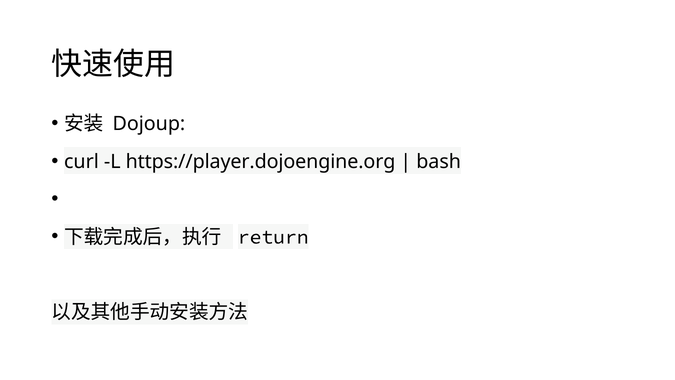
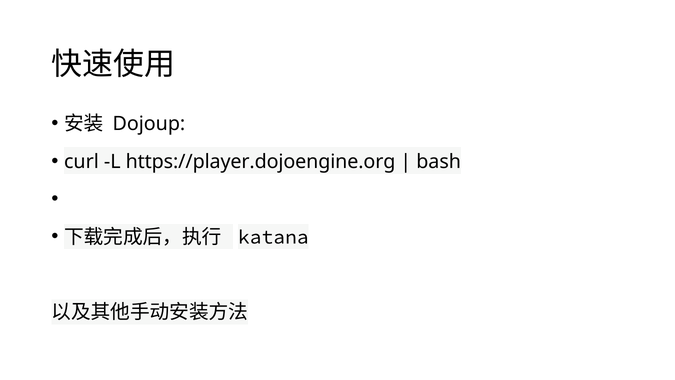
return: return -> katana
